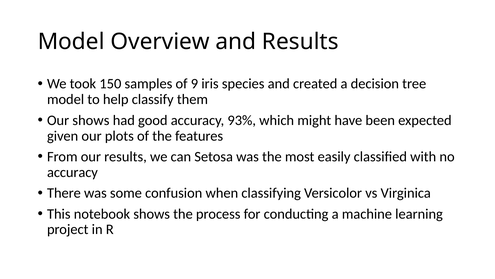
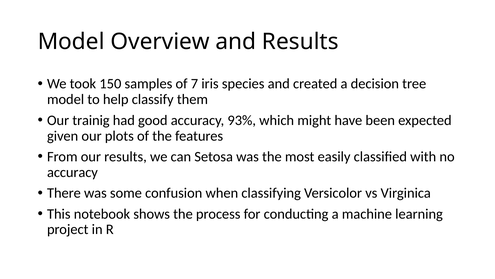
9: 9 -> 7
Our shows: shows -> trainig
